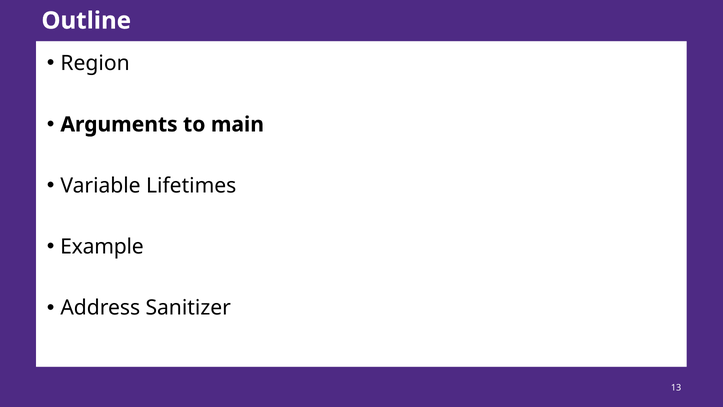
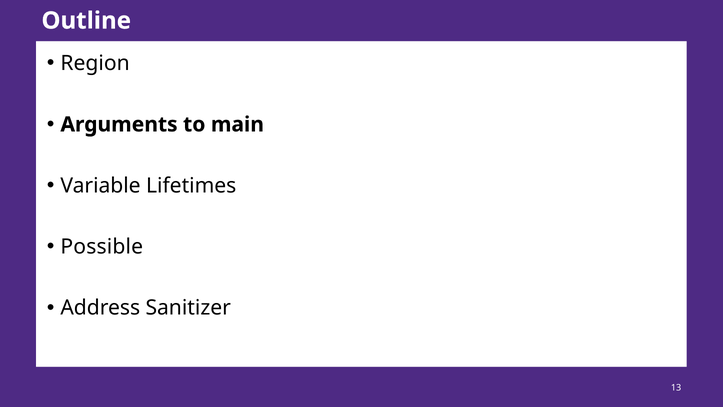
Example: Example -> Possible
